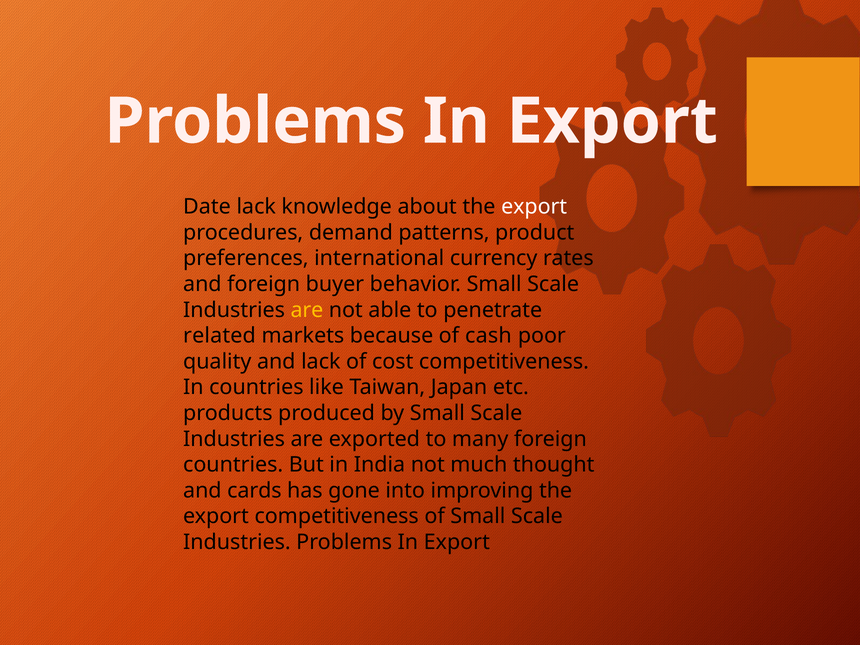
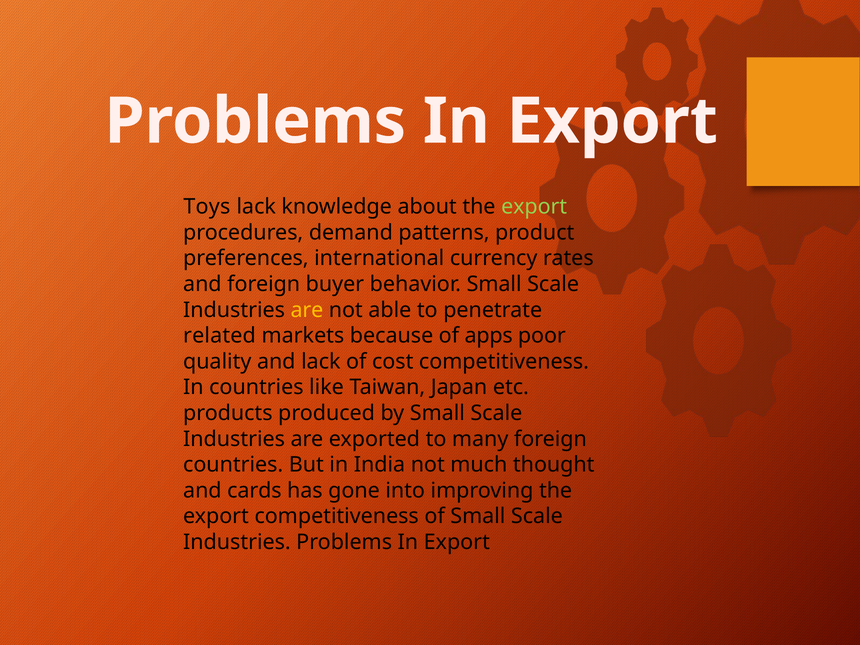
Date: Date -> Toys
export at (534, 207) colour: white -> light green
cash: cash -> apps
